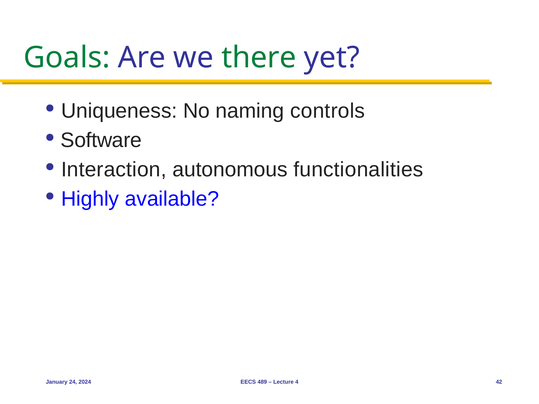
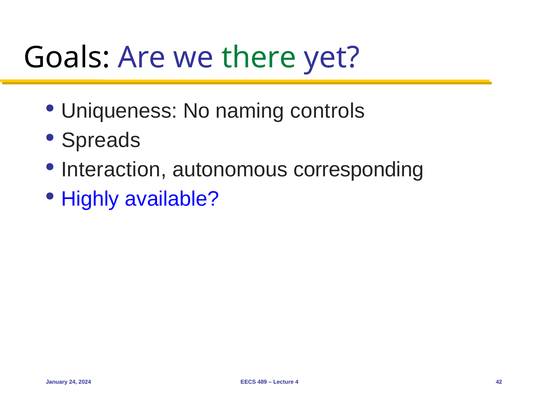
Goals colour: green -> black
Software: Software -> Spreads
functionalities: functionalities -> corresponding
